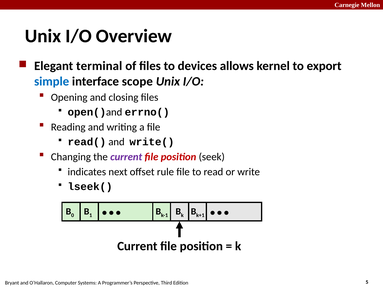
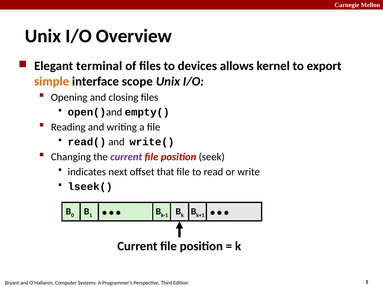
simple colour: blue -> orange
errno(: errno( -> empty(
rule: rule -> that
